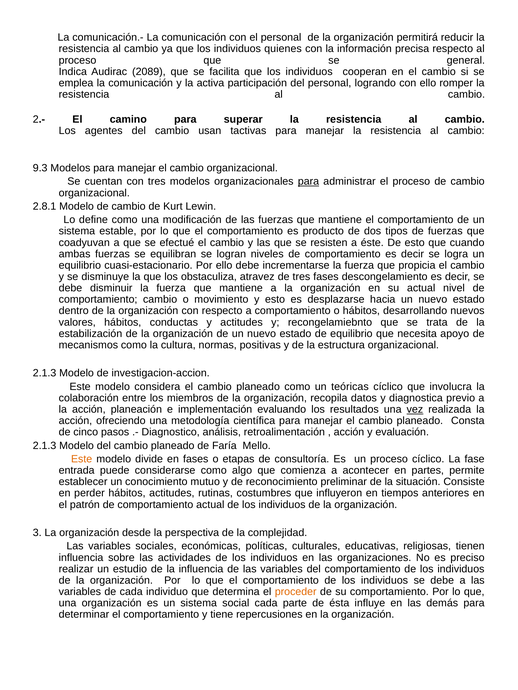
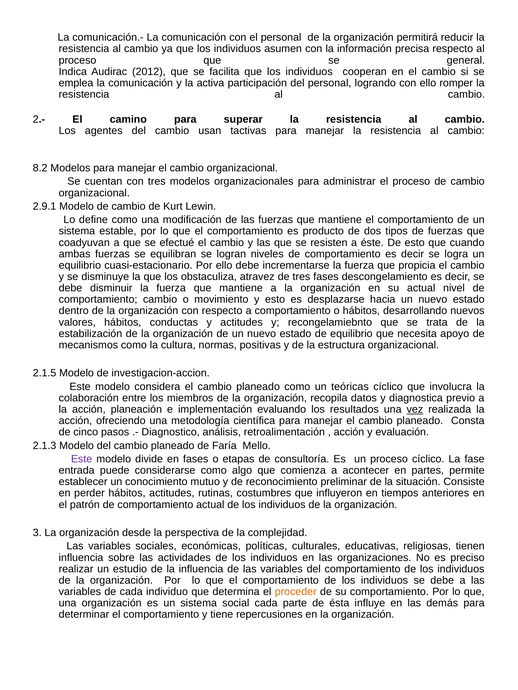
quienes: quienes -> asumen
2089: 2089 -> 2012
9.3: 9.3 -> 8.2
para at (308, 182) underline: present -> none
2.8.1: 2.8.1 -> 2.9.1
2.1.3 at (45, 374): 2.1.3 -> 2.1.5
Este at (82, 459) colour: orange -> purple
